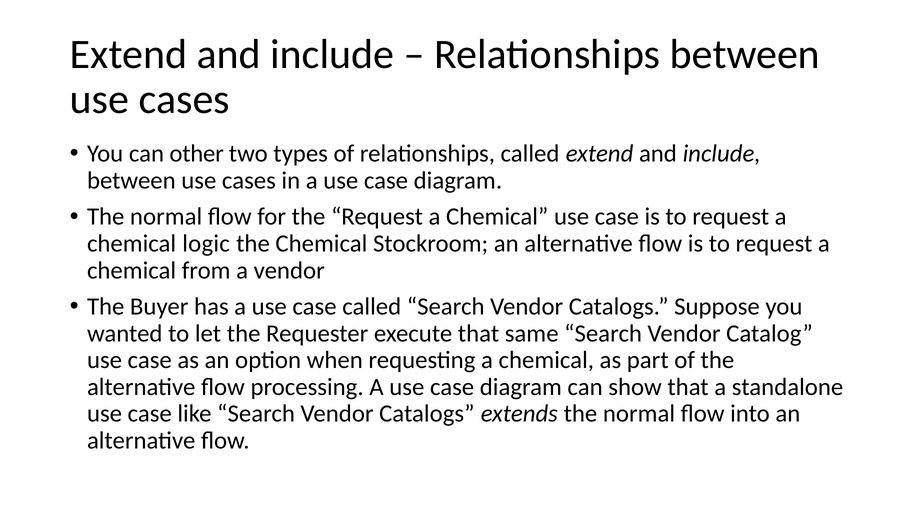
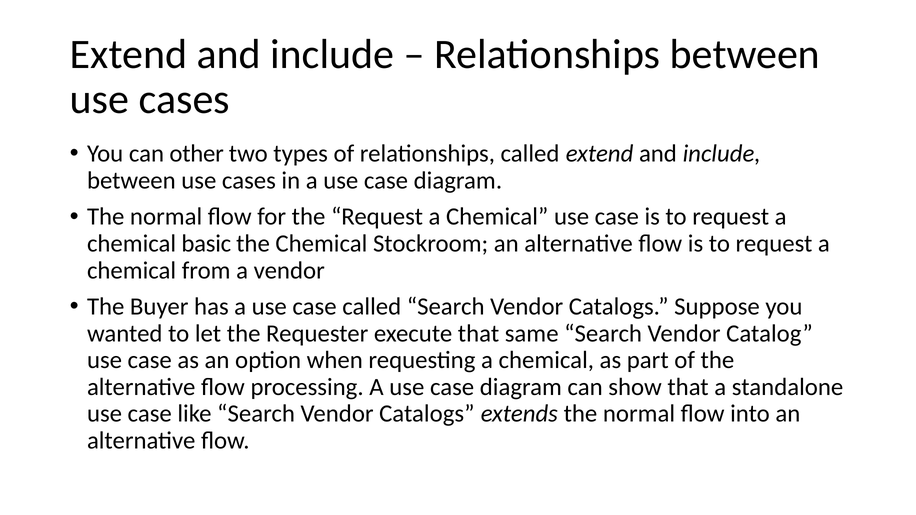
logic: logic -> basic
